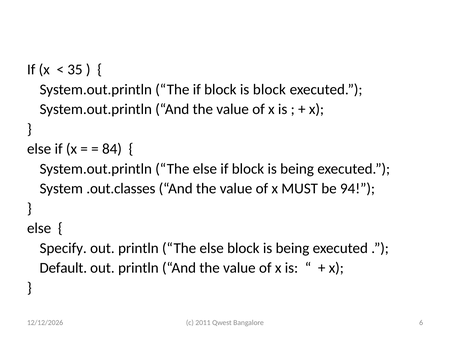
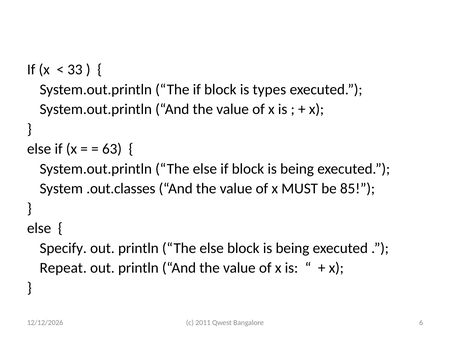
35: 35 -> 33
is block: block -> types
84: 84 -> 63
94: 94 -> 85
Default: Default -> Repeat
